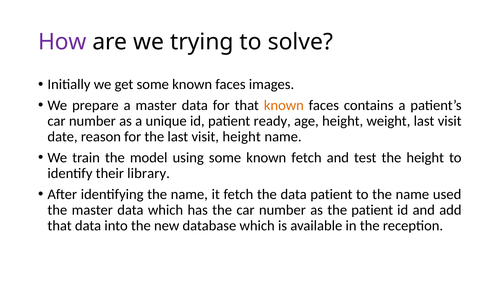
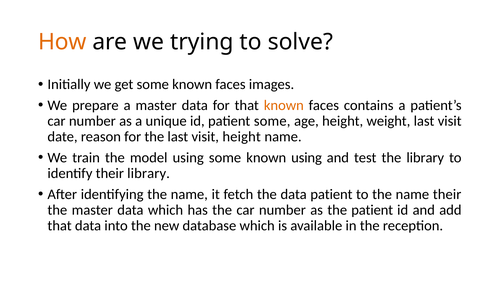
How colour: purple -> orange
patient ready: ready -> some
known fetch: fetch -> using
the height: height -> library
name used: used -> their
